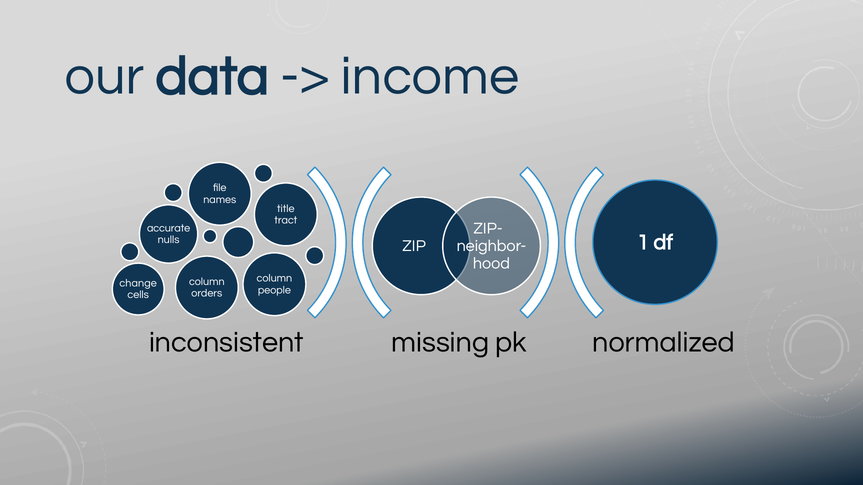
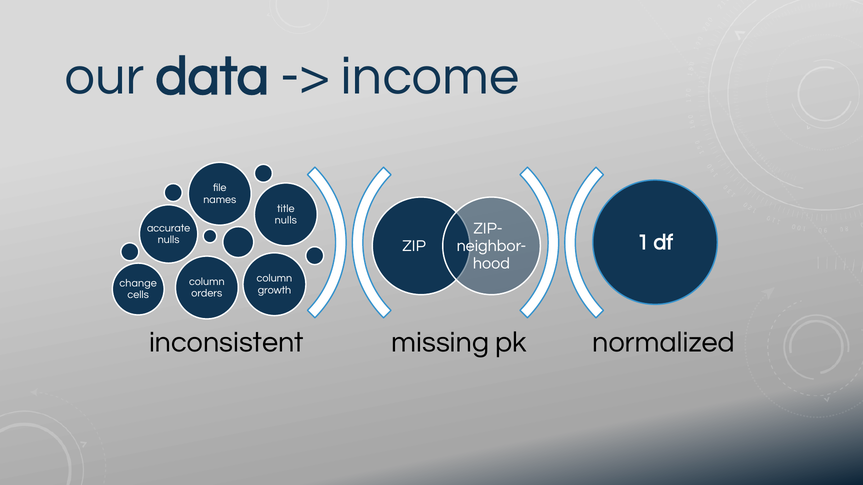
tract at (286, 220): tract -> nulls
people: people -> growth
